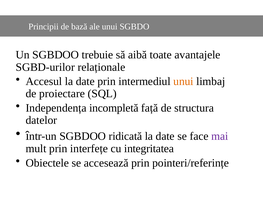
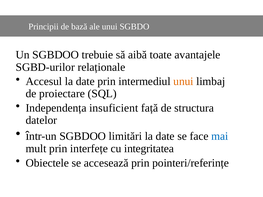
incompletă: incompletă -> insuficient
ridicată: ridicată -> limitări
mai colour: purple -> blue
